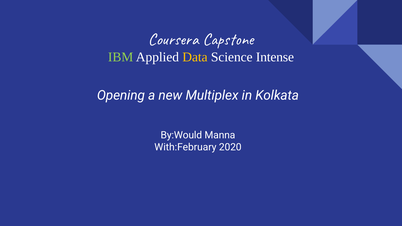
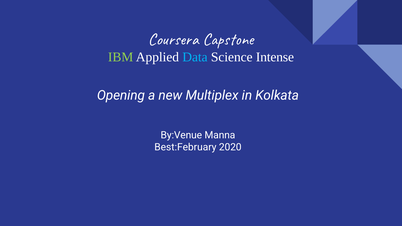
Data colour: yellow -> light blue
By:Would: By:Would -> By:Venue
With:February: With:February -> Best:February
